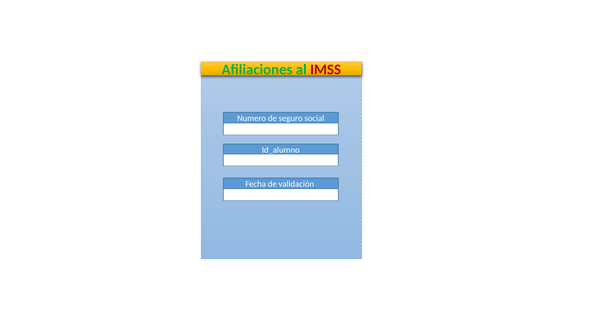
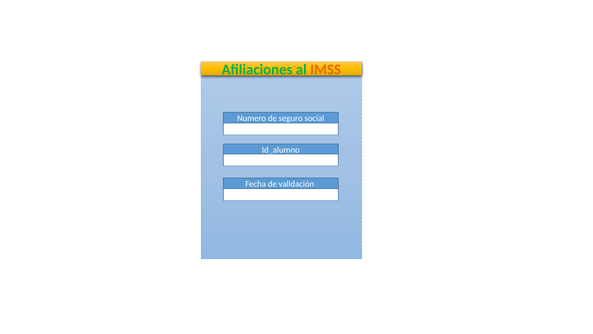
IMSS colour: red -> orange
